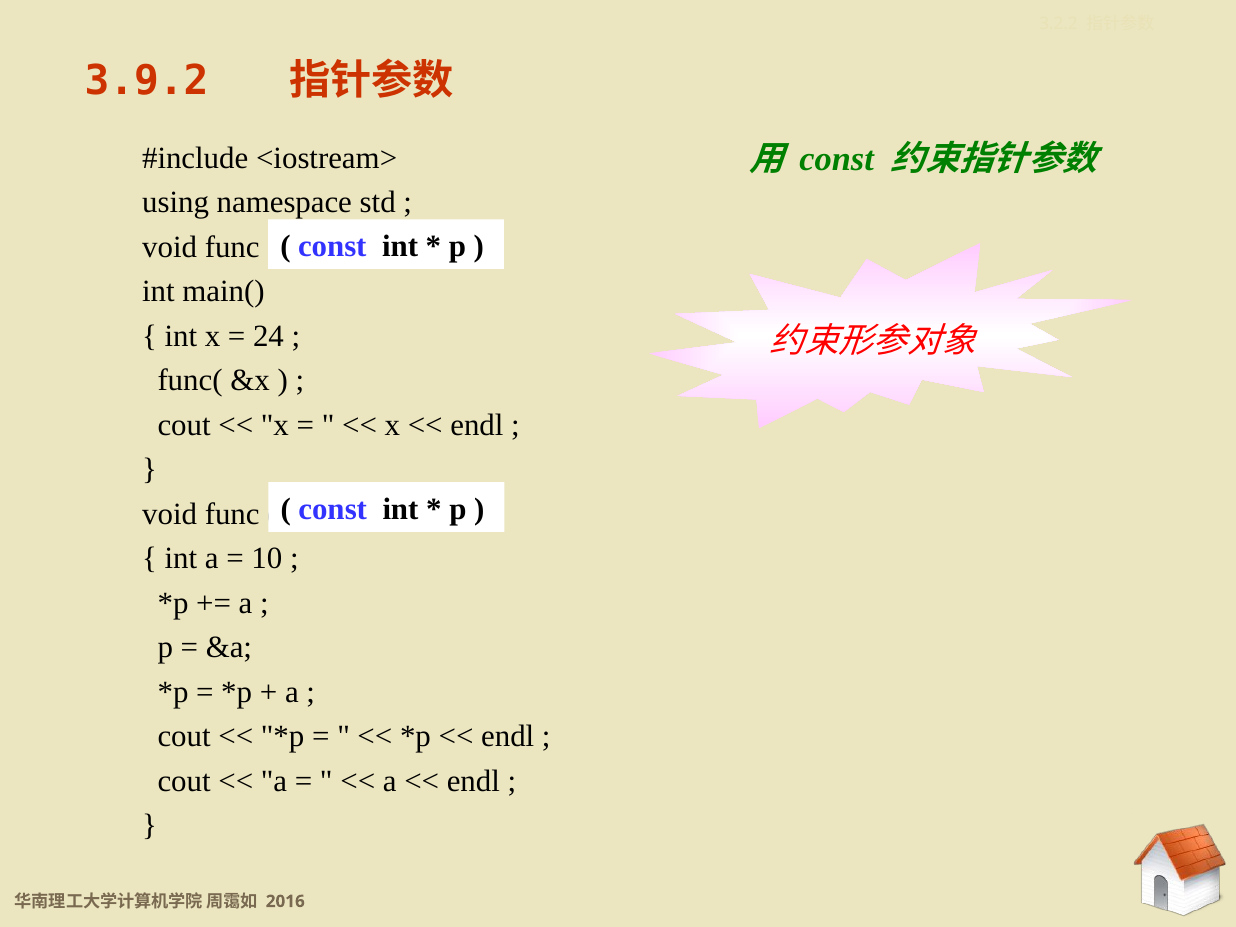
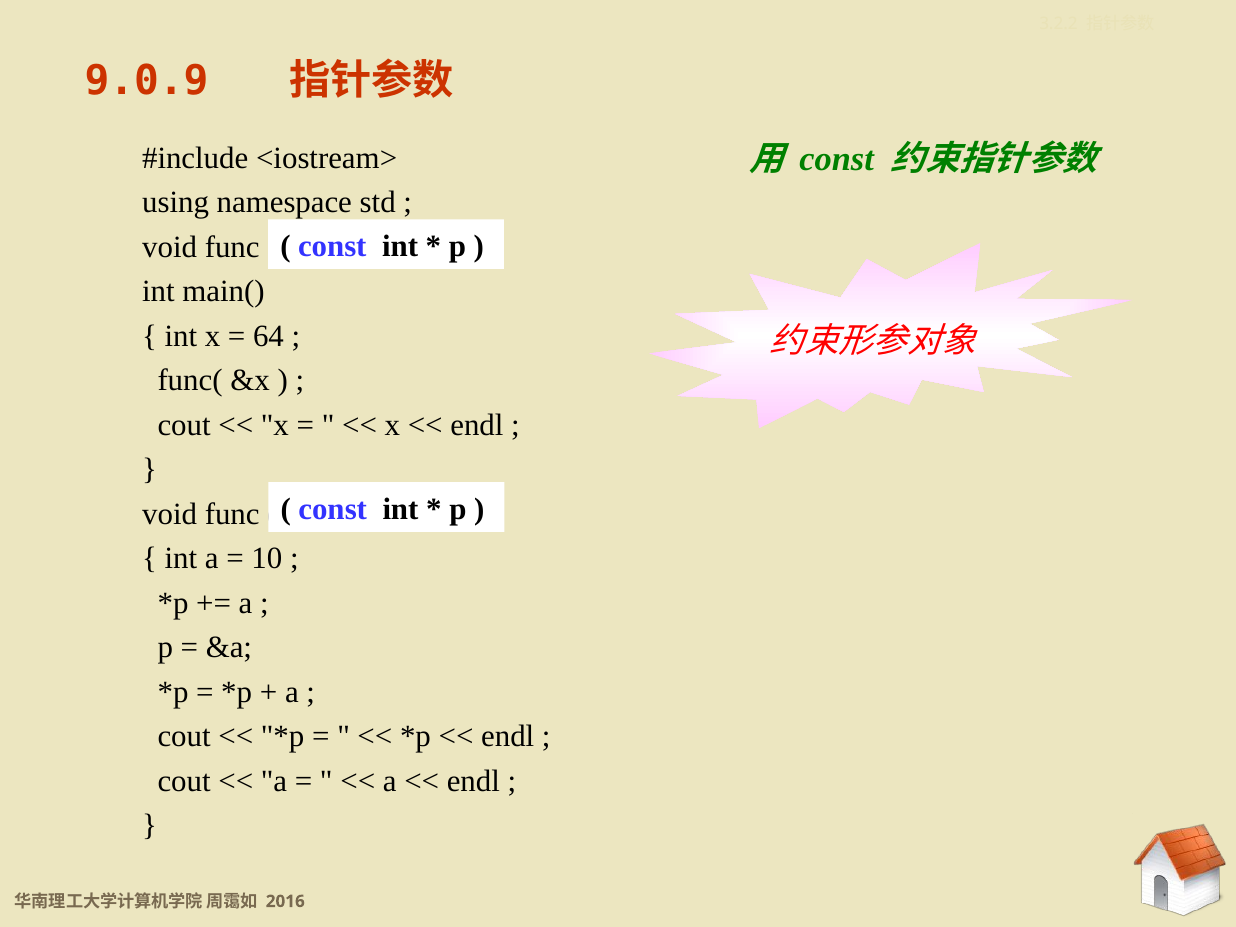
3.9.2: 3.9.2 -> 9.0.9
24: 24 -> 64
